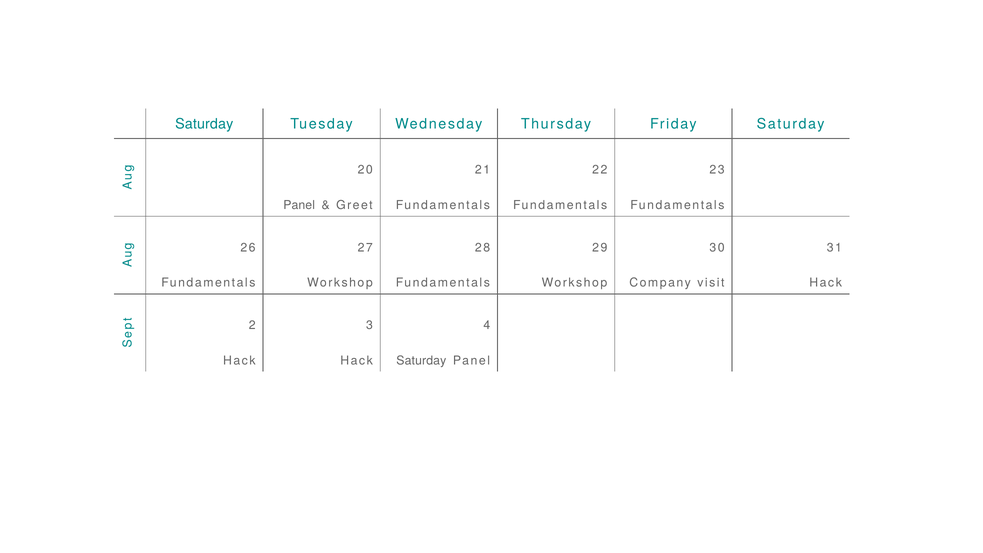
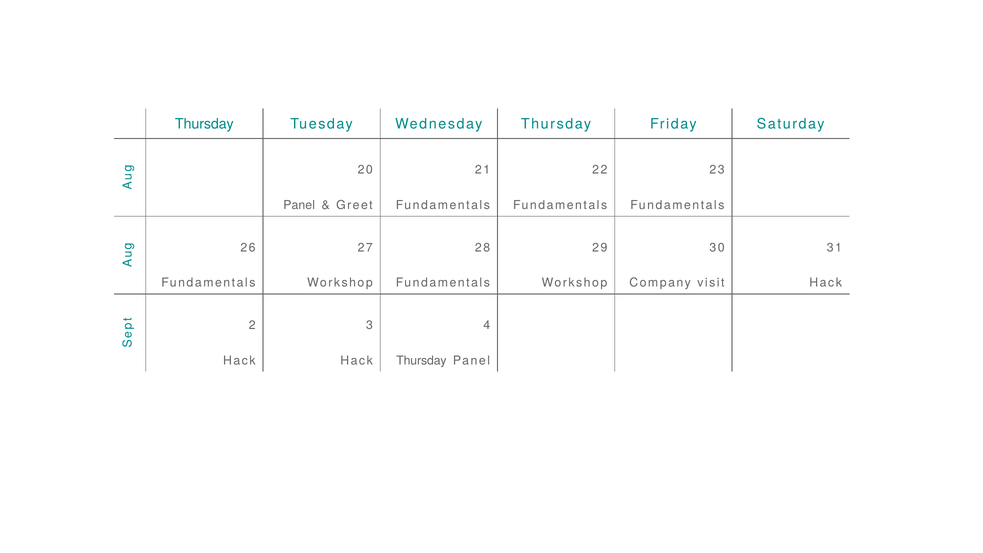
Saturday at (204, 124): Saturday -> Thursday
Saturday at (421, 360): Saturday -> Thursday
